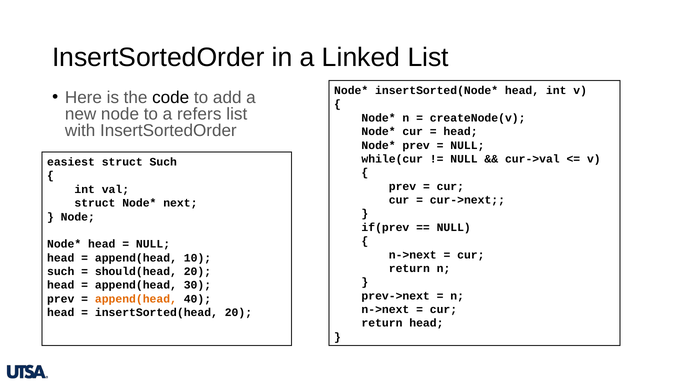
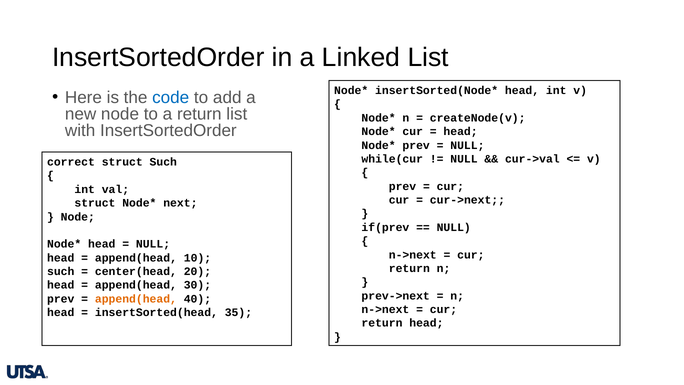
code colour: black -> blue
a refers: refers -> return
easiest: easiest -> correct
should(head: should(head -> center(head
insertSorted(head 20: 20 -> 35
